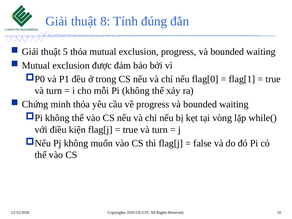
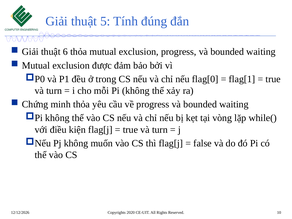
8: 8 -> 5
5: 5 -> 6
